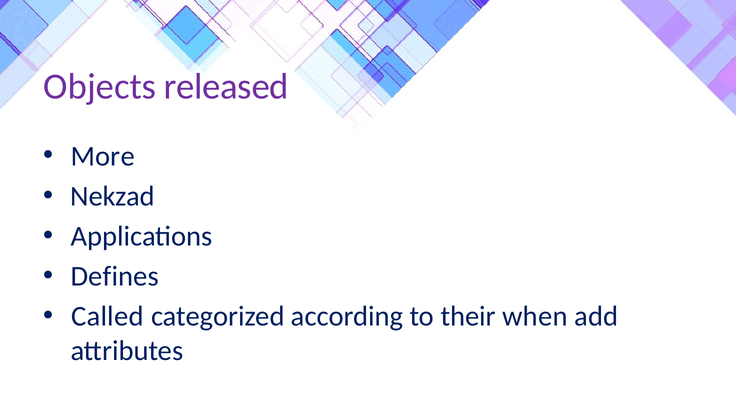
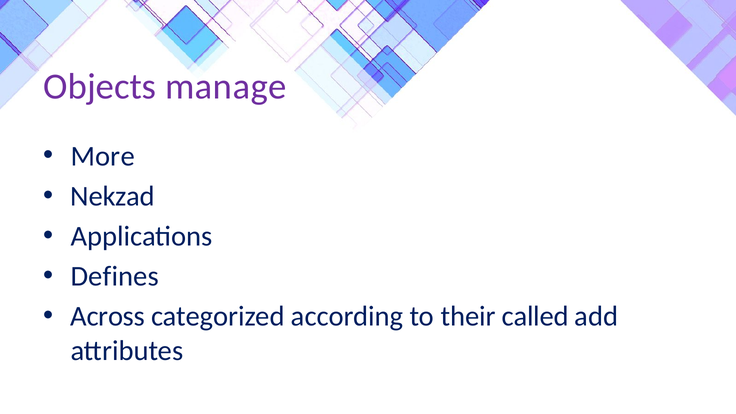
released: released -> manage
Called: Called -> Across
when: when -> called
